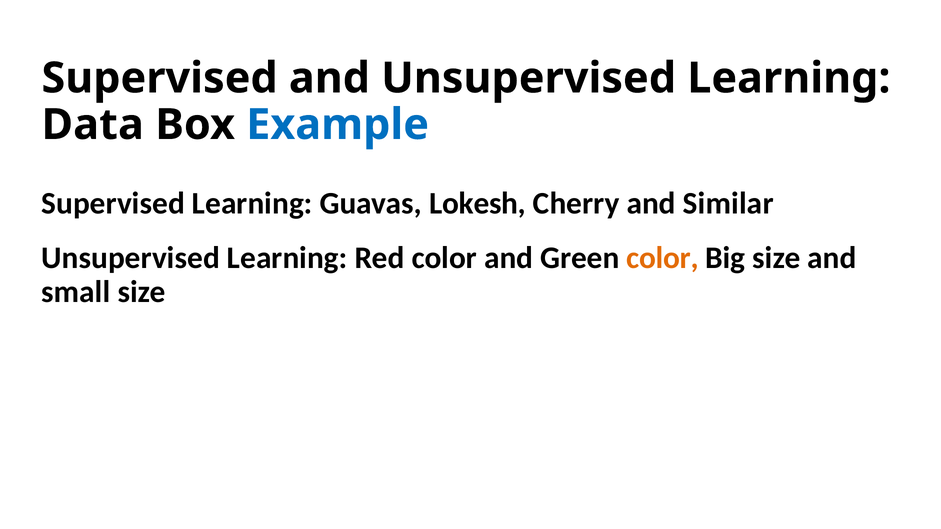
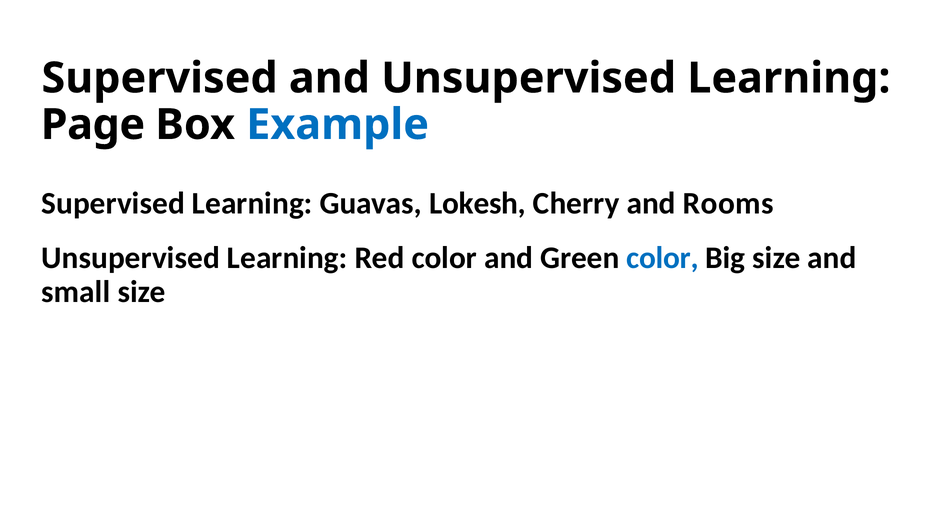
Data: Data -> Page
Similar: Similar -> Rooms
color at (663, 258) colour: orange -> blue
